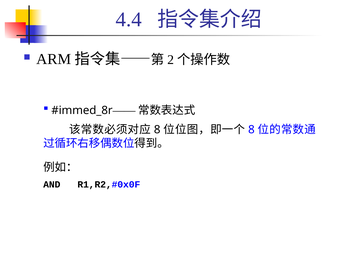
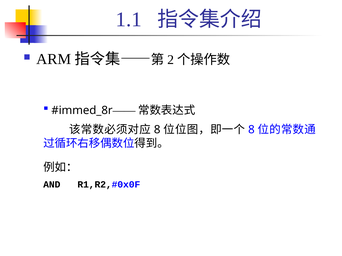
4.4: 4.4 -> 1.1
